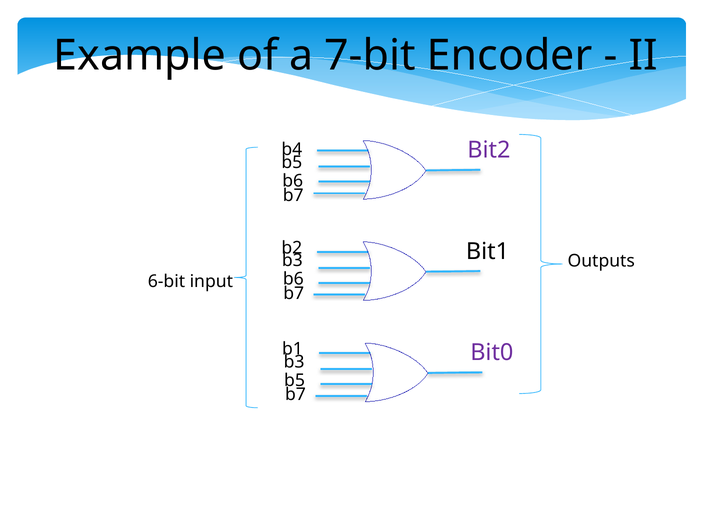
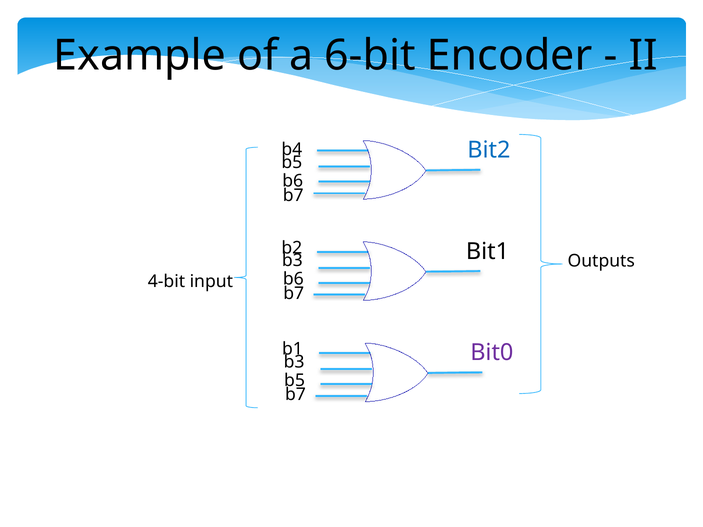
7-bit: 7-bit -> 6-bit
Bit2 colour: purple -> blue
6-bit: 6-bit -> 4-bit
